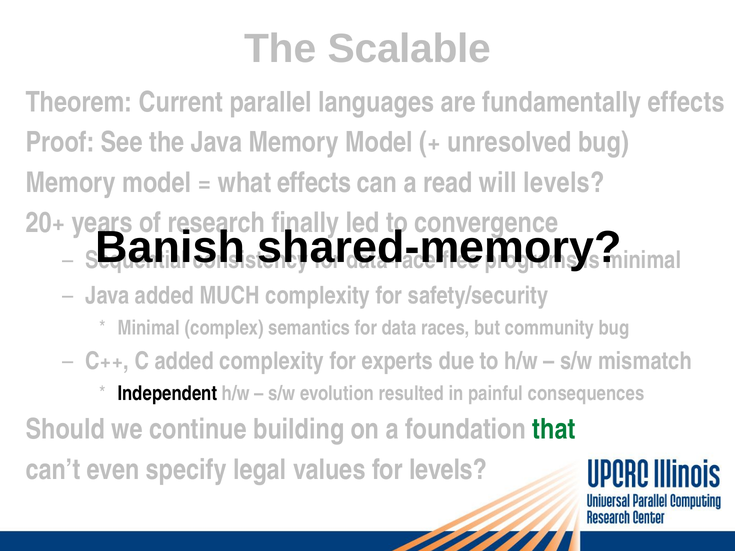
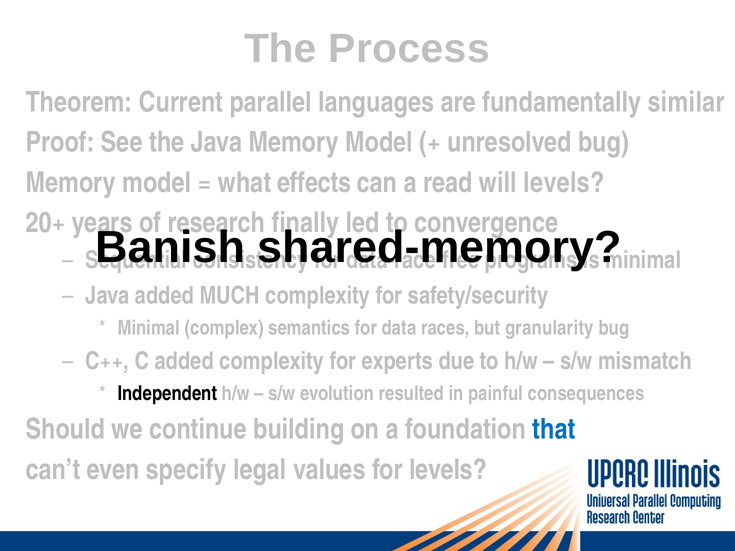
Scalable: Scalable -> Process
fundamentally effects: effects -> similar
community: community -> granularity
that colour: green -> blue
